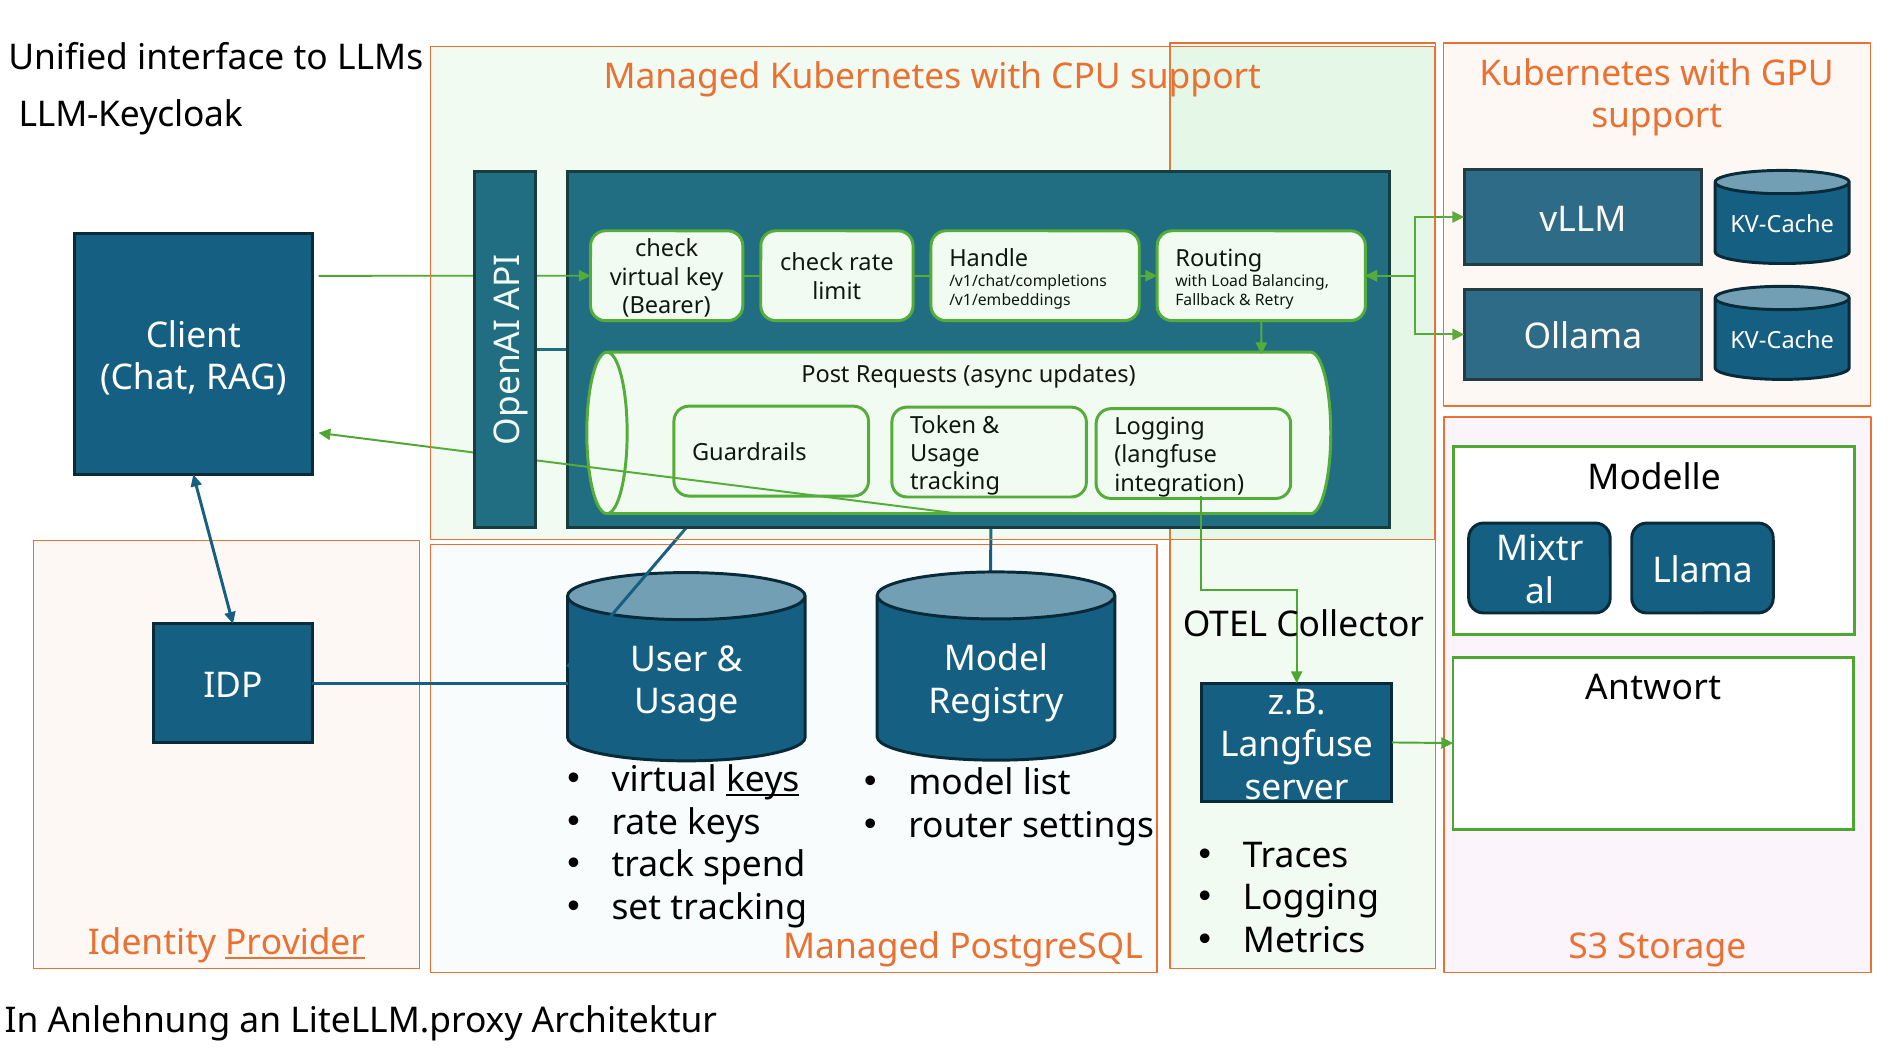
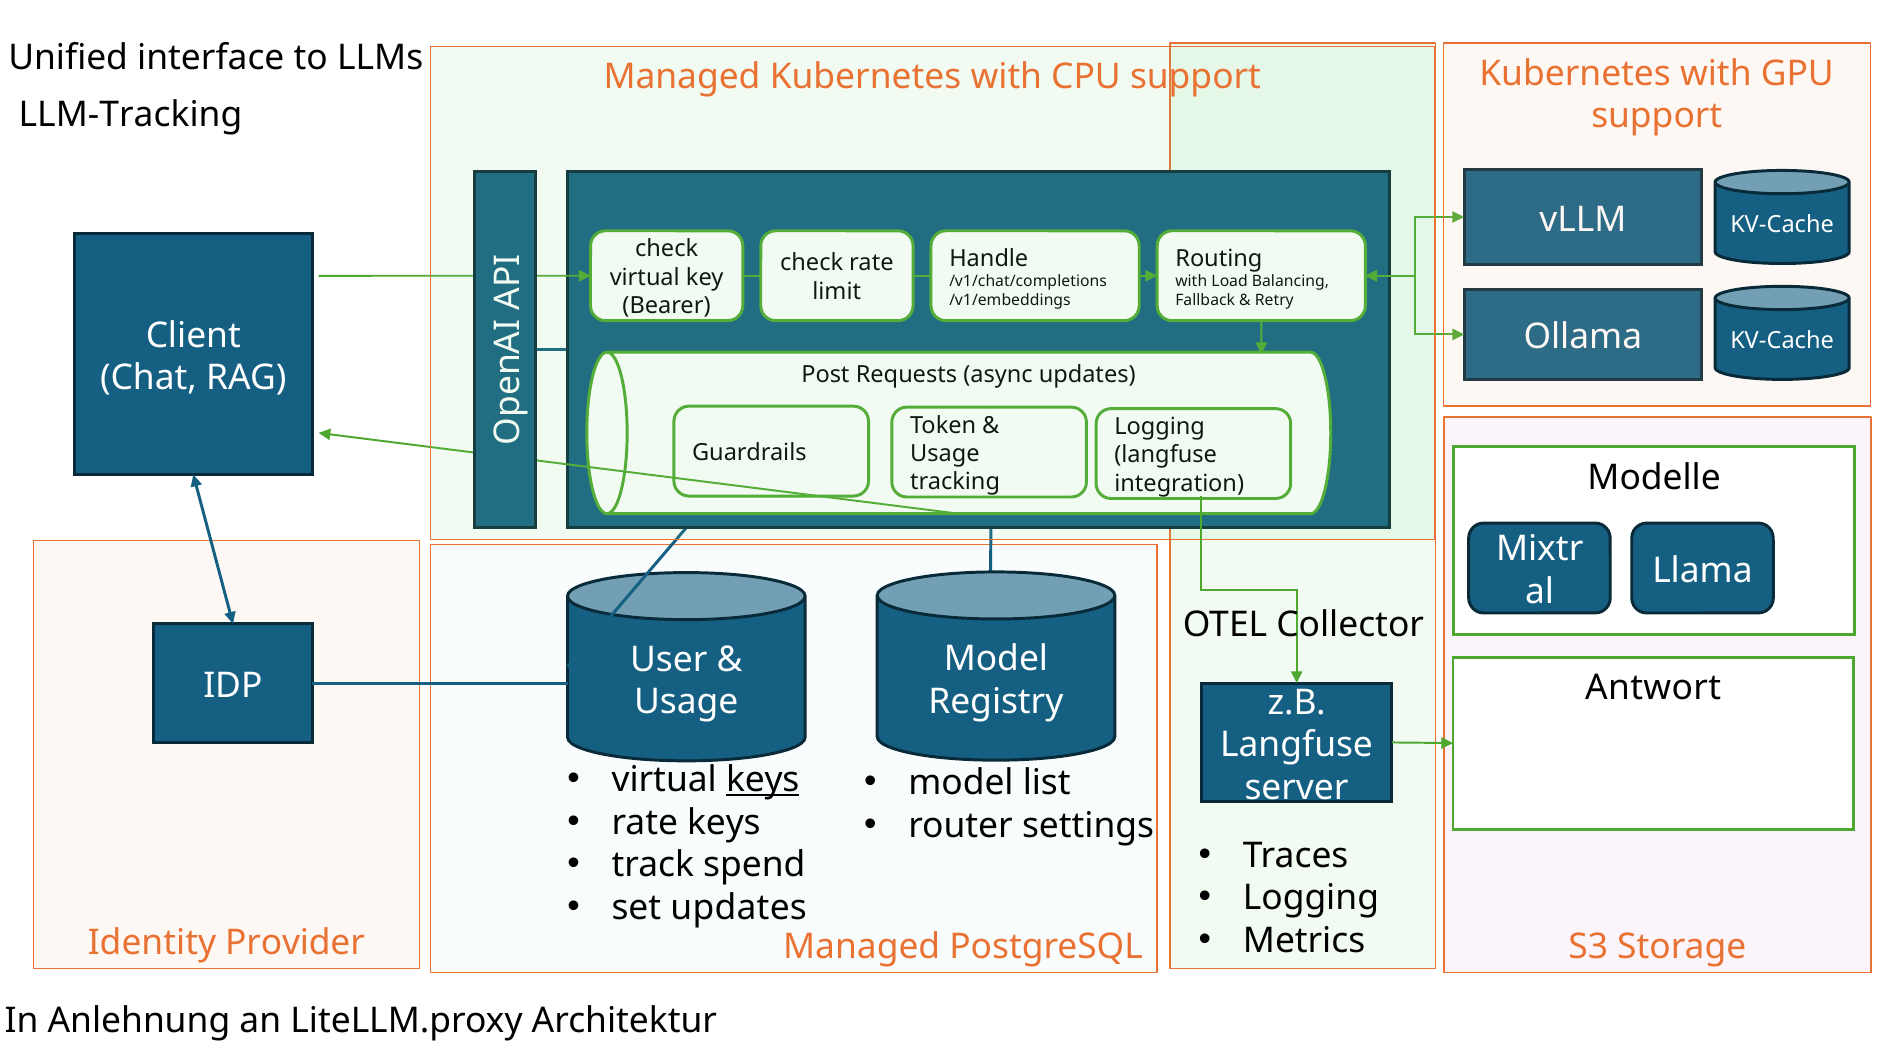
LLM-Keycloak: LLM-Keycloak -> LLM-Tracking
set tracking: tracking -> updates
Provider underline: present -> none
